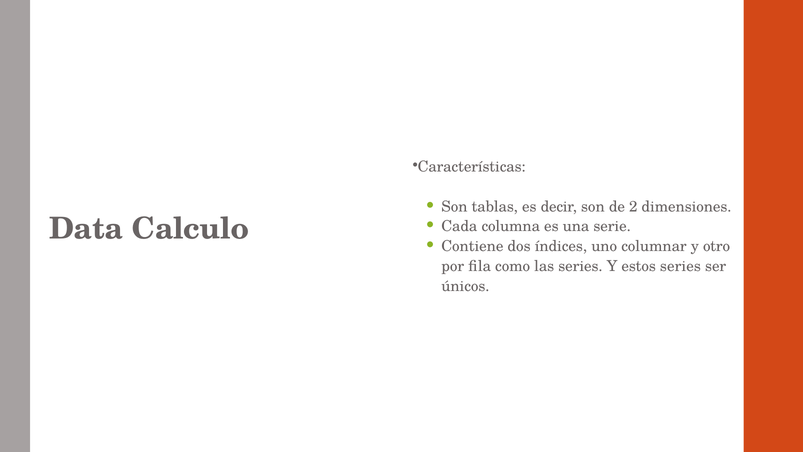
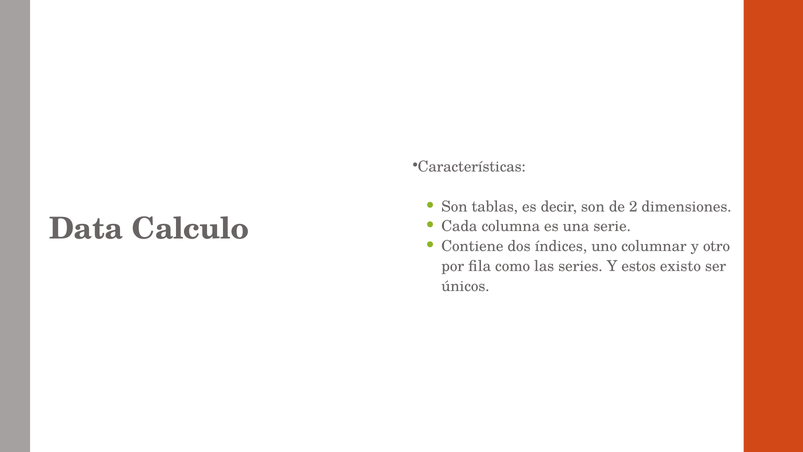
estos series: series -> existo
